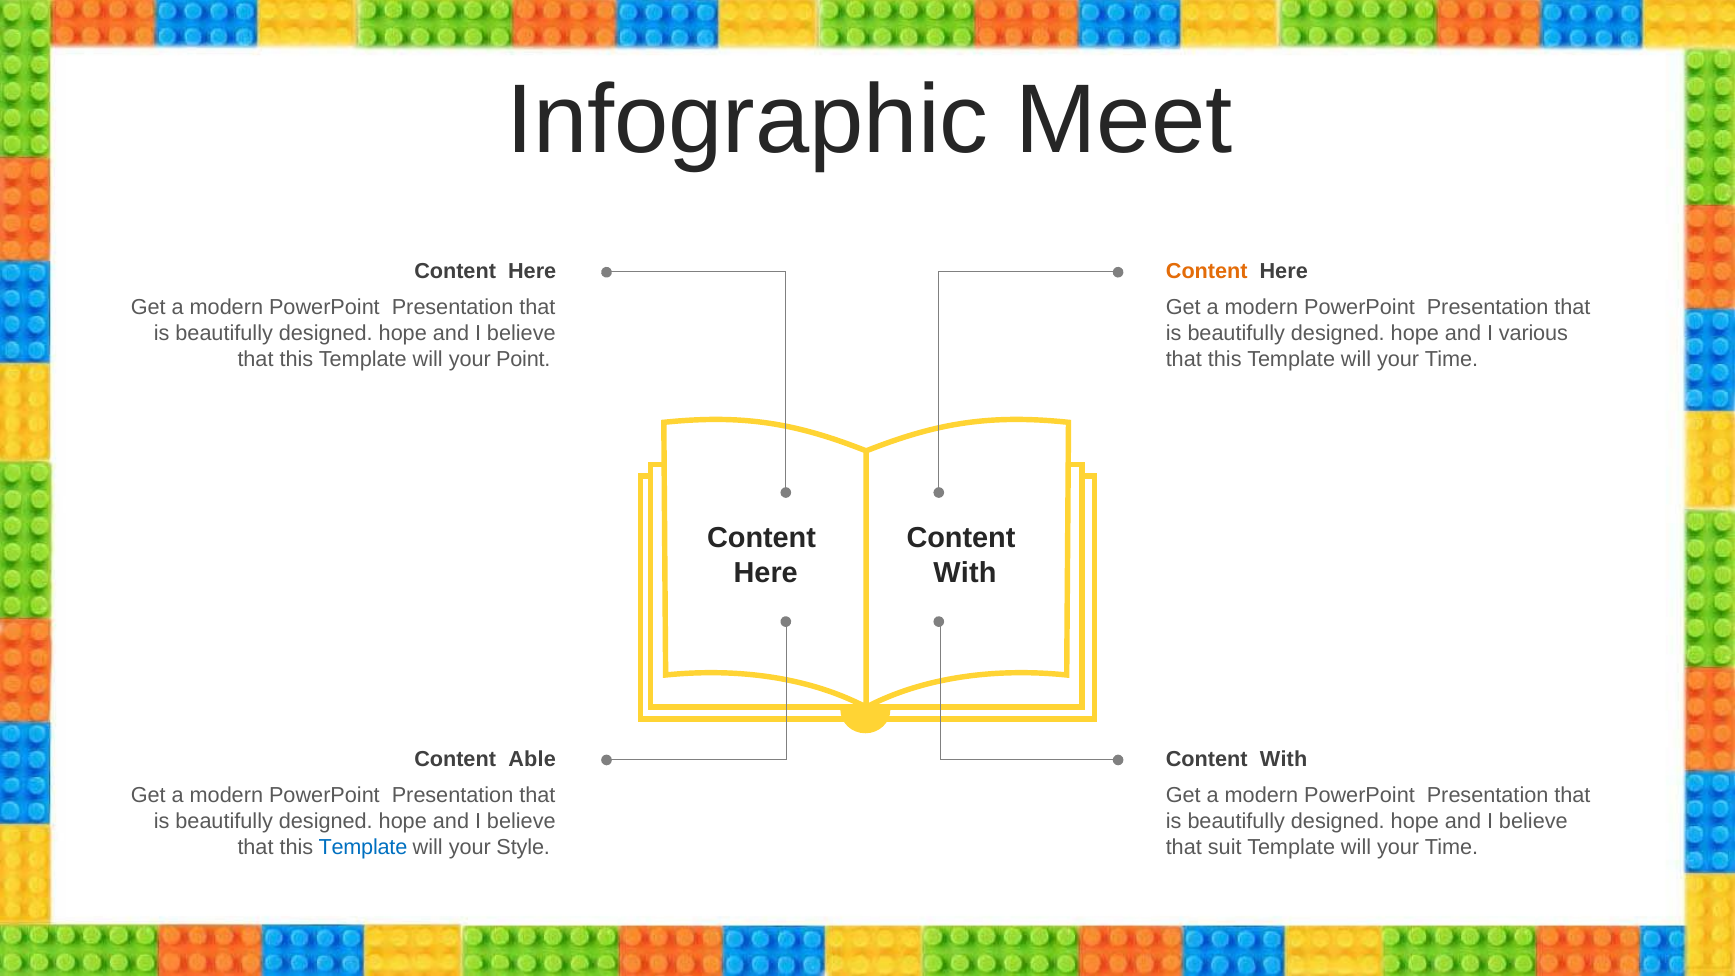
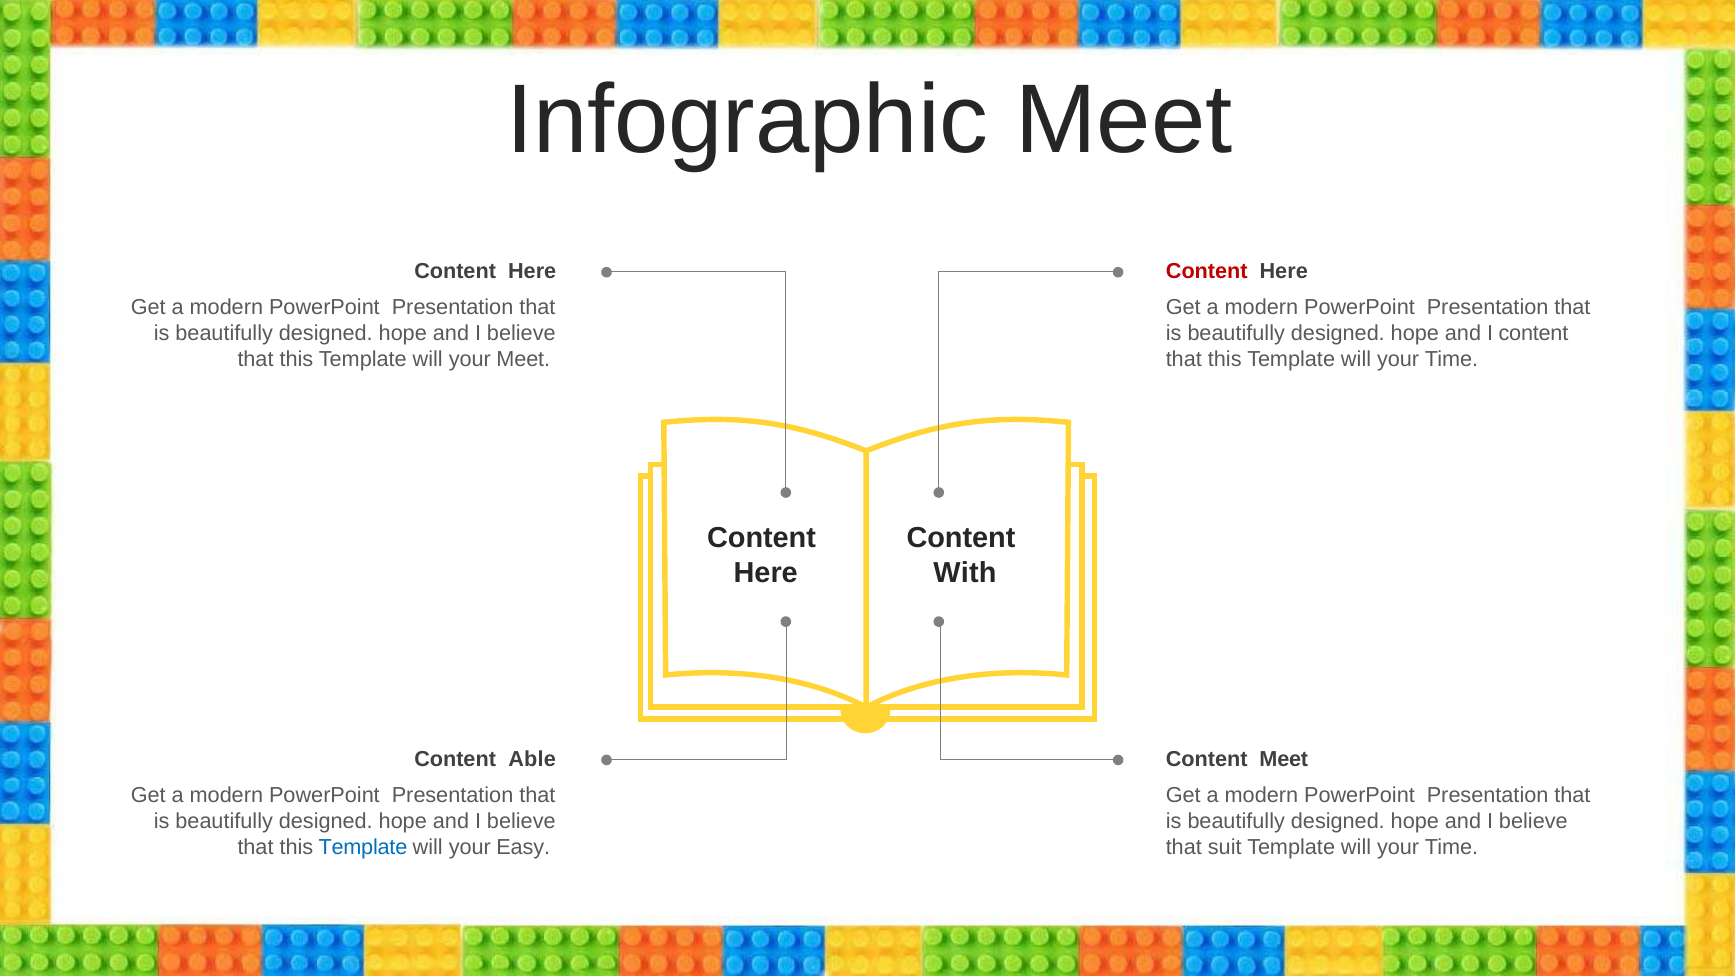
Content at (1207, 271) colour: orange -> red
I various: various -> content
your Point: Point -> Meet
With at (1284, 760): With -> Meet
Style: Style -> Easy
